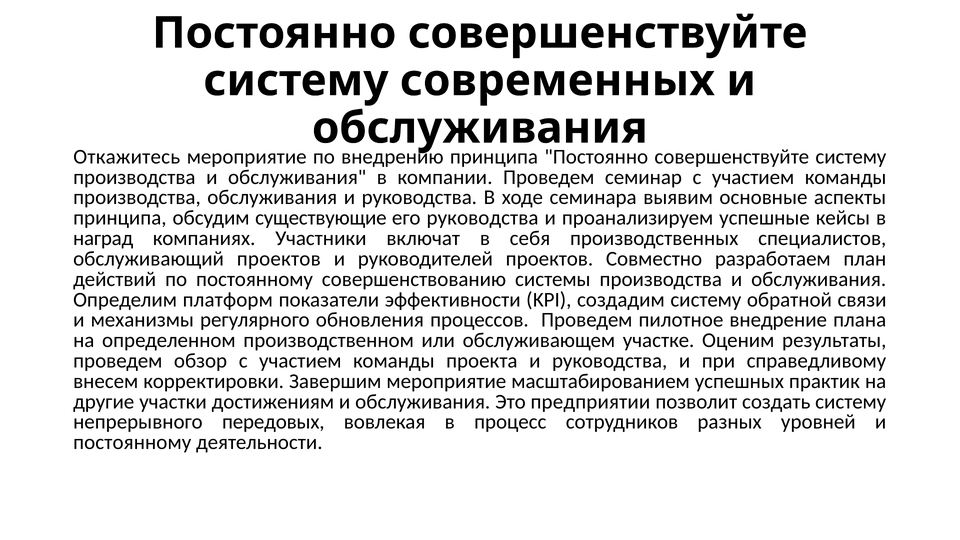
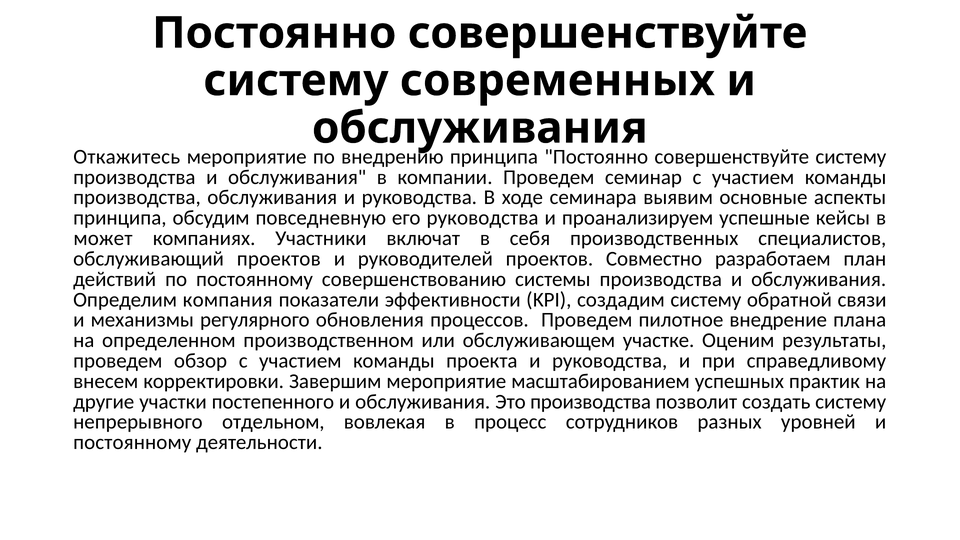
существующие: существующие -> повседневную
наград: наград -> может
платформ: платформ -> компания
достижениям: достижениям -> постепенного
Это предприятии: предприятии -> производства
передовых: передовых -> отдельном
